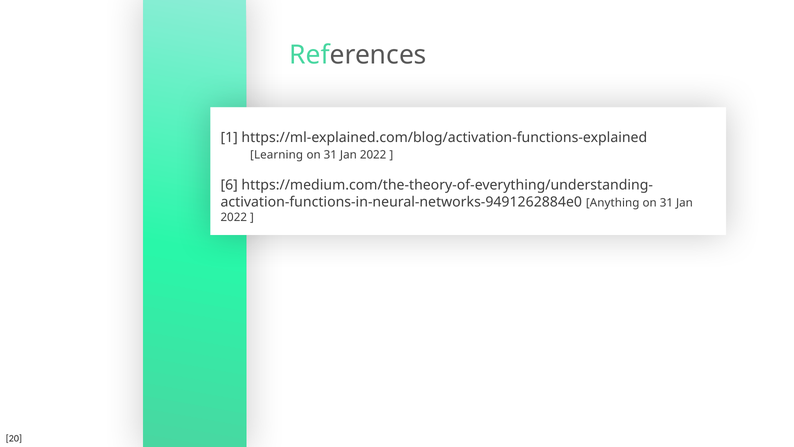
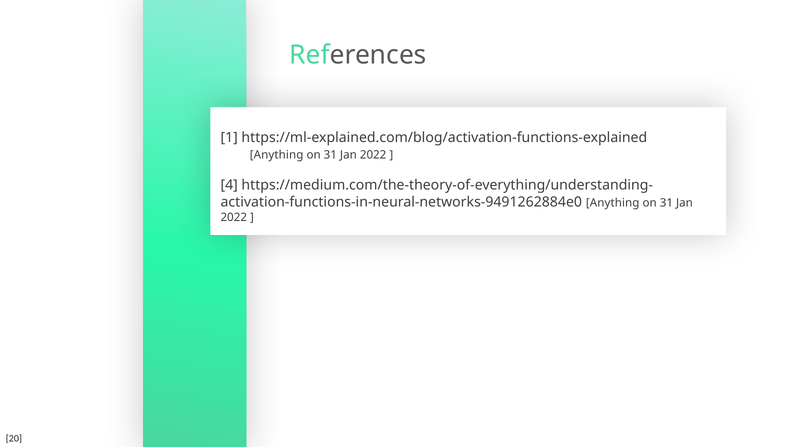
Learning at (277, 155): Learning -> Anything
6: 6 -> 4
